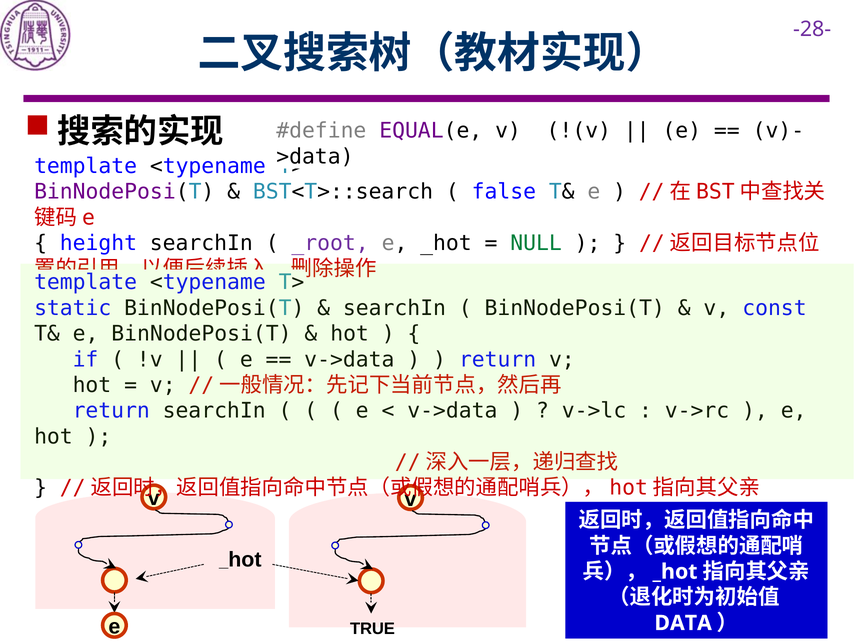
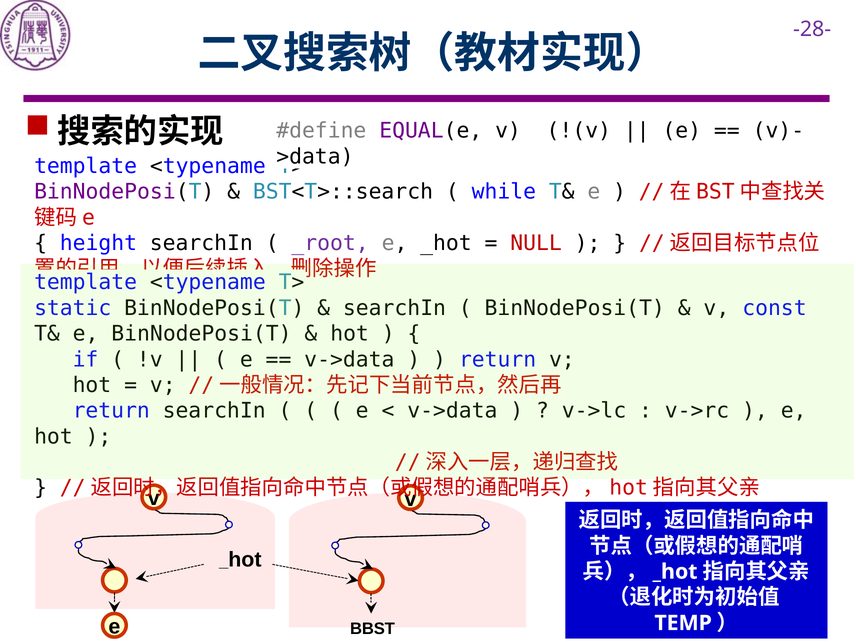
false: false -> while
NULL colour: green -> red
DATA: DATA -> TEMP
TRUE: TRUE -> BBST
